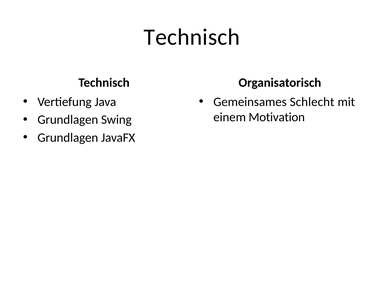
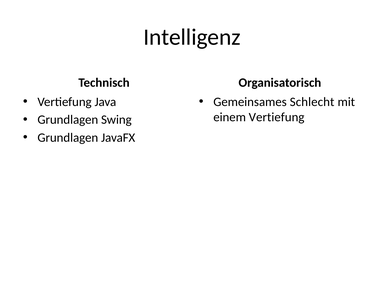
Technisch at (192, 37): Technisch -> Intelligenz
einem Motivation: Motivation -> Vertiefung
